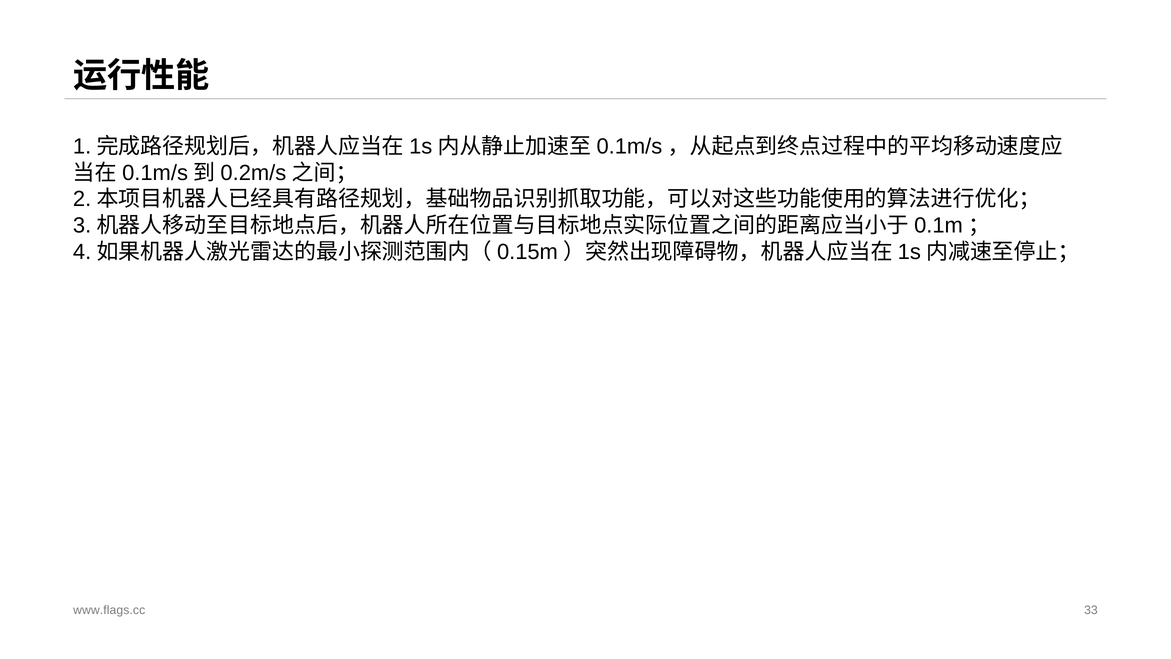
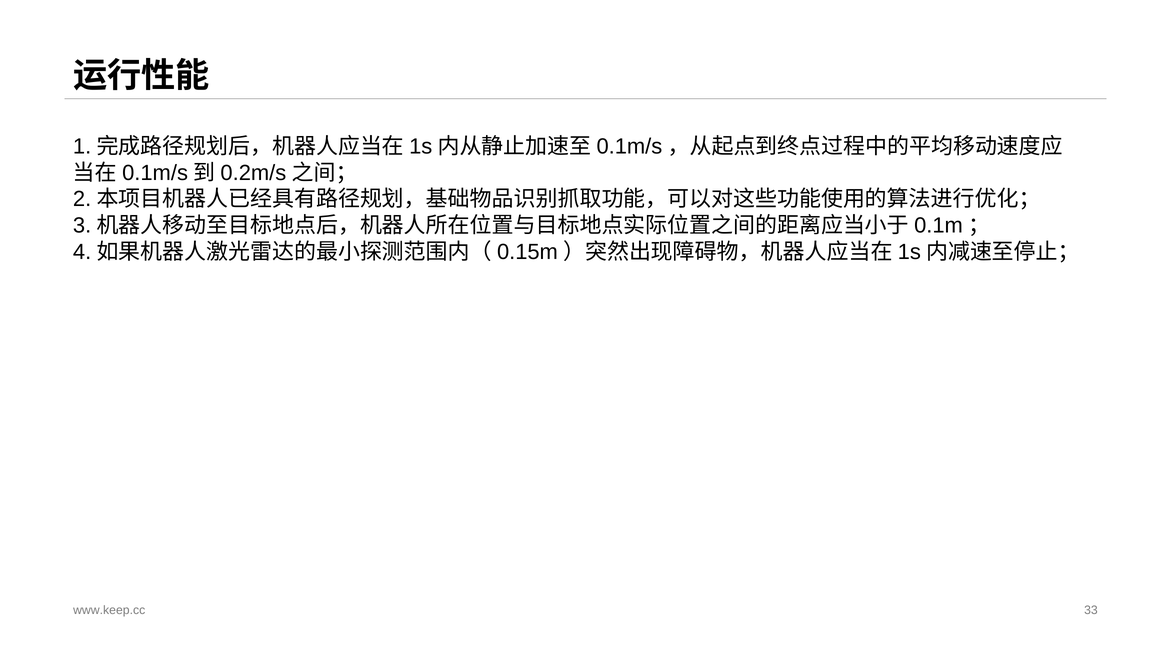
www.flags.cc: www.flags.cc -> www.keep.cc
